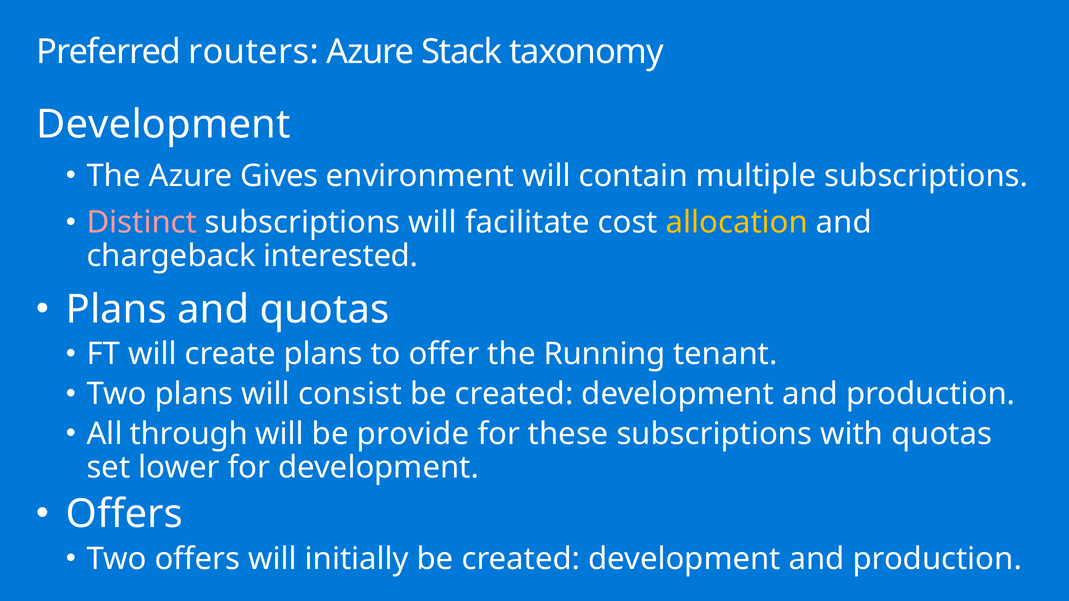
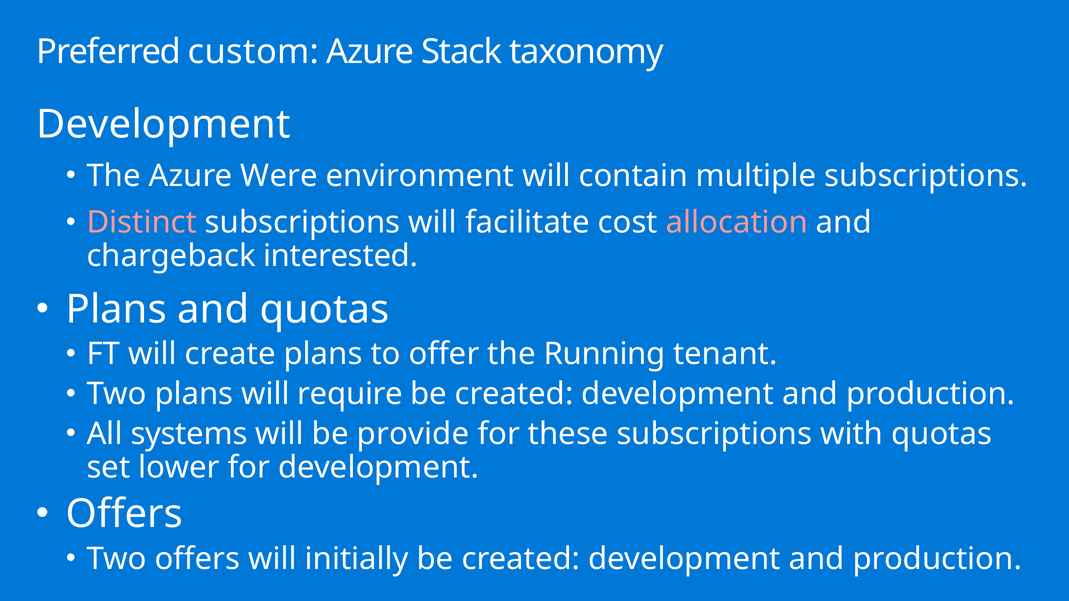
routers: routers -> custom
Gives: Gives -> Were
allocation colour: yellow -> pink
consist: consist -> require
through: through -> systems
